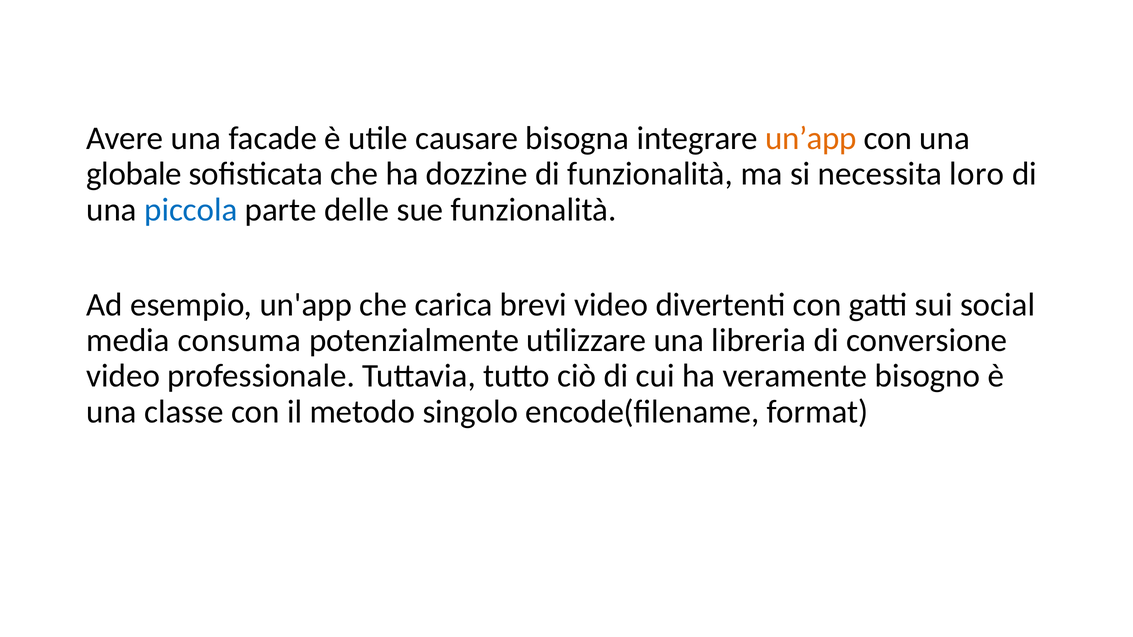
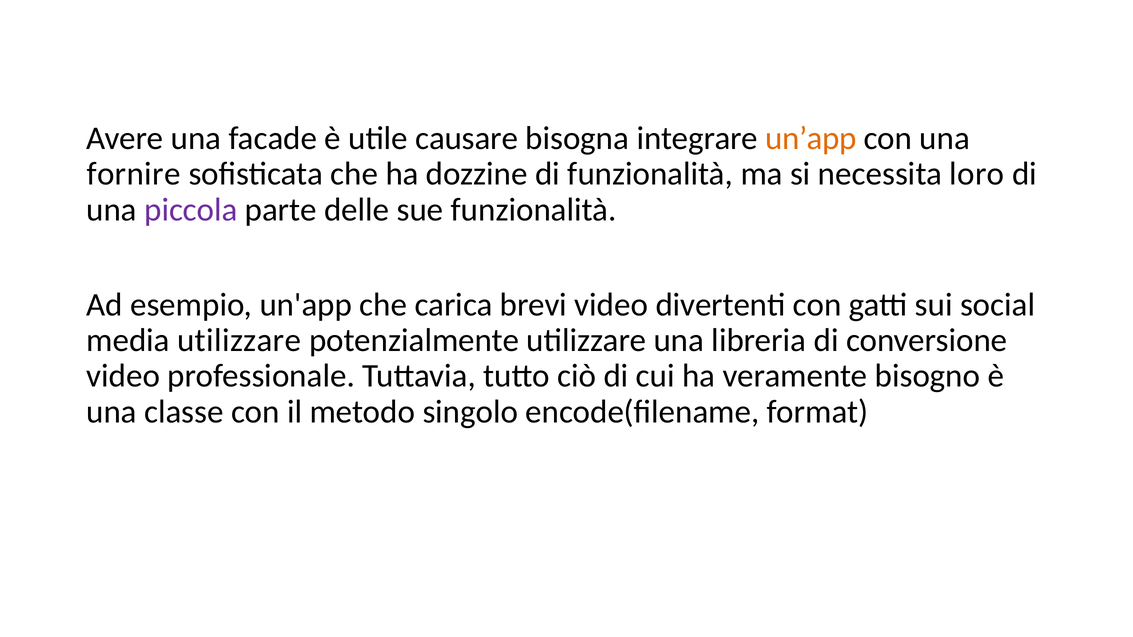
globale: globale -> fornire
piccola colour: blue -> purple
media consuma: consuma -> utilizzare
